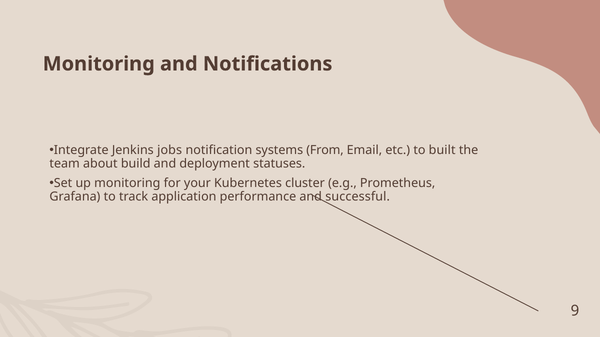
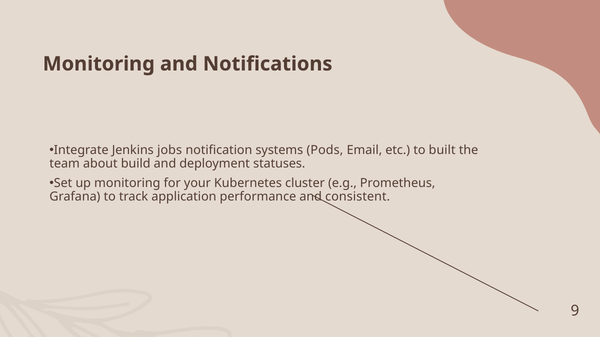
From: From -> Pods
successful: successful -> consistent
